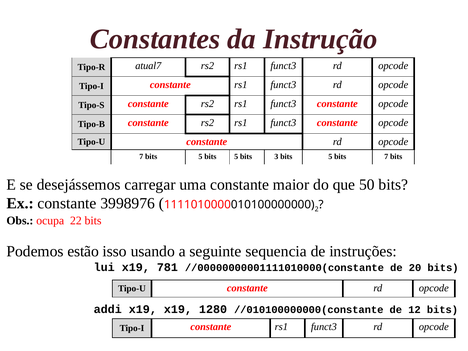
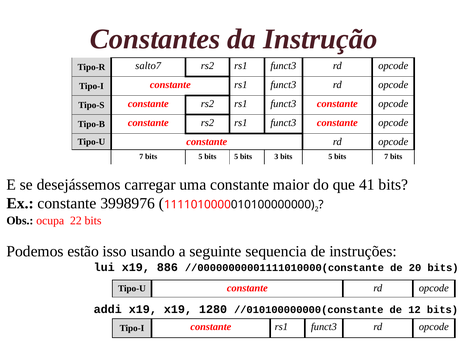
atual7: atual7 -> salto7
50: 50 -> 41
781: 781 -> 886
